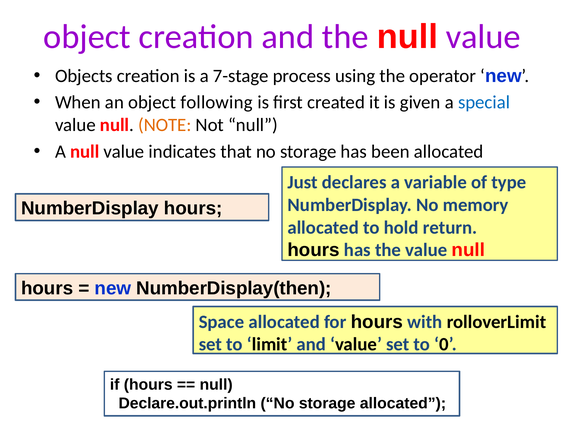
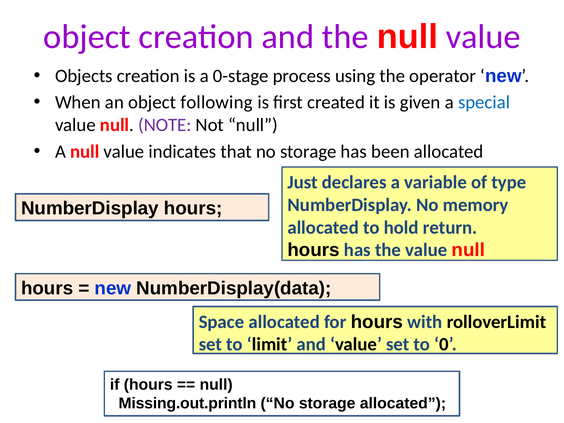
7-stage: 7-stage -> 0-stage
NOTE colour: orange -> purple
NumberDisplay(then: NumberDisplay(then -> NumberDisplay(data
Declare.out.println: Declare.out.println -> Missing.out.println
